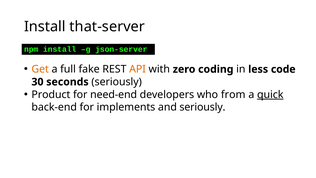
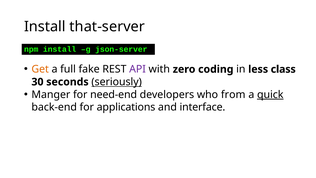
API colour: orange -> purple
code: code -> class
seriously at (117, 82) underline: none -> present
Product: Product -> Manger
implements: implements -> applications
and seriously: seriously -> interface
